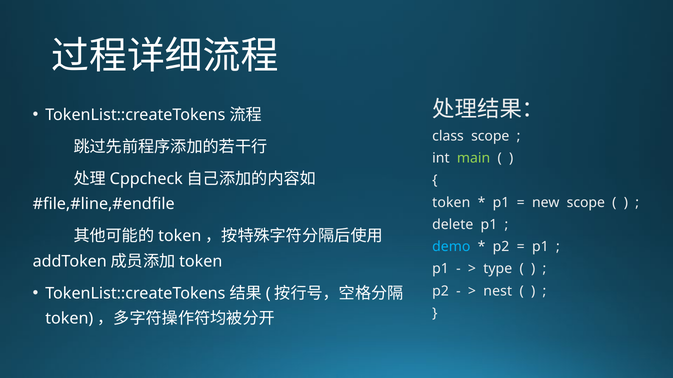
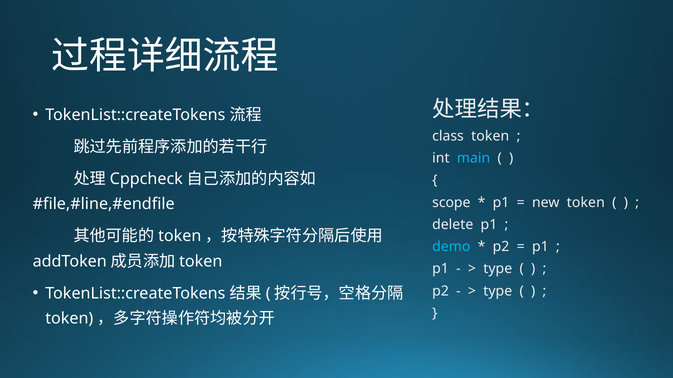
class scope: scope -> token
main colour: light green -> light blue
token at (451, 203): token -> scope
new scope: scope -> token
nest at (498, 291): nest -> type
